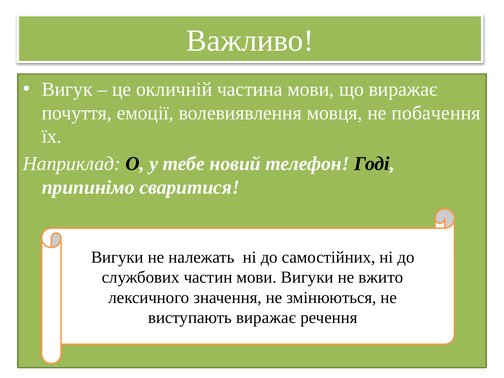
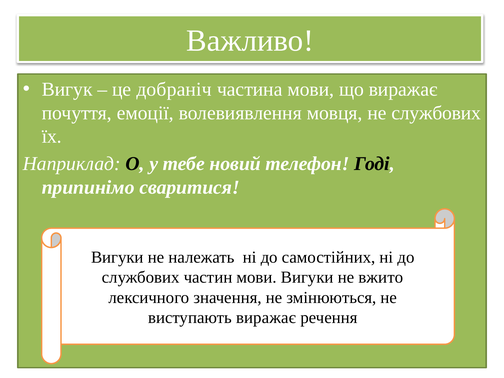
окличній: окличній -> добраніч
не побачення: побачення -> службових
